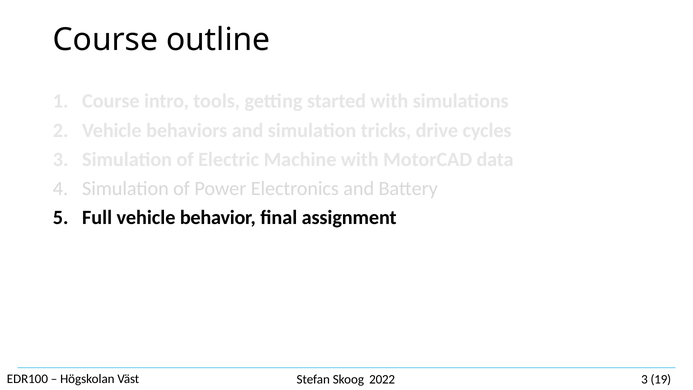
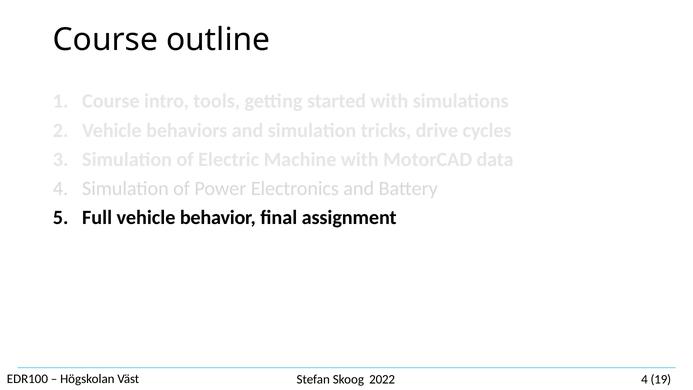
2022 3: 3 -> 4
